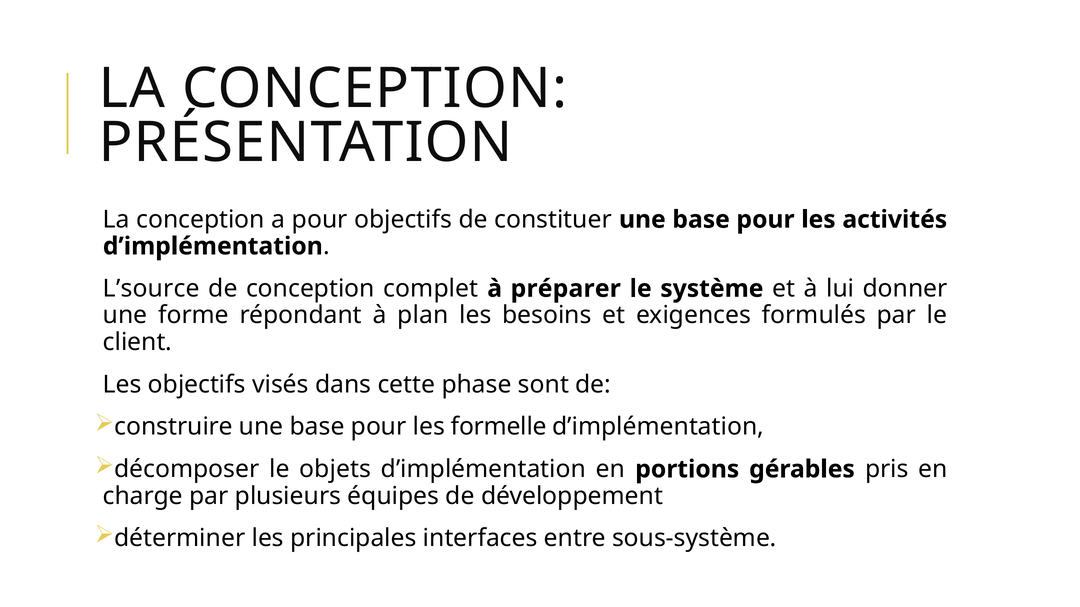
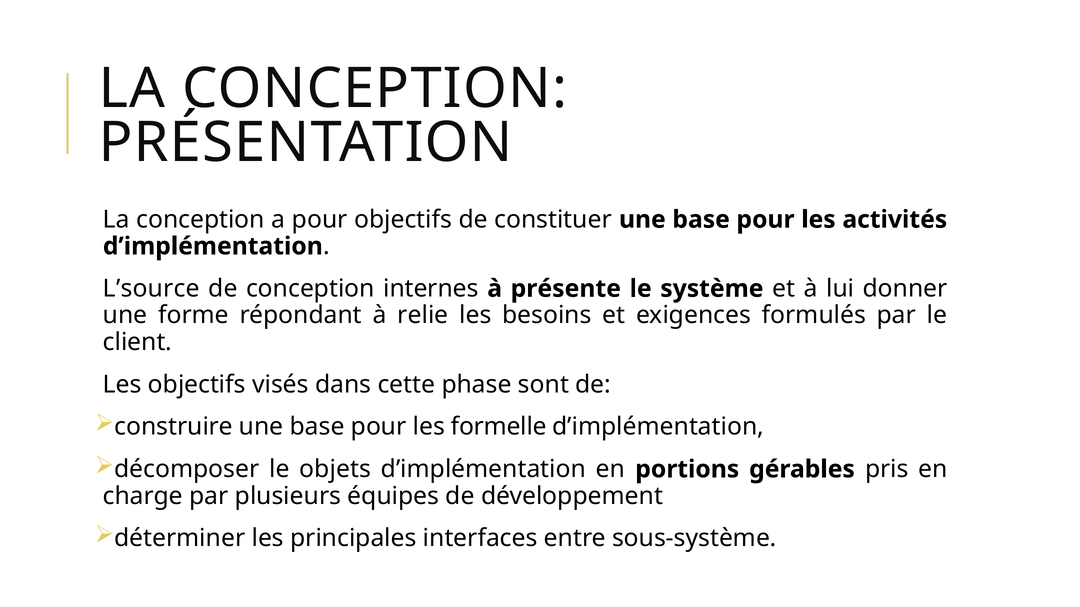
complet: complet -> internes
préparer: préparer -> présente
plan: plan -> relie
